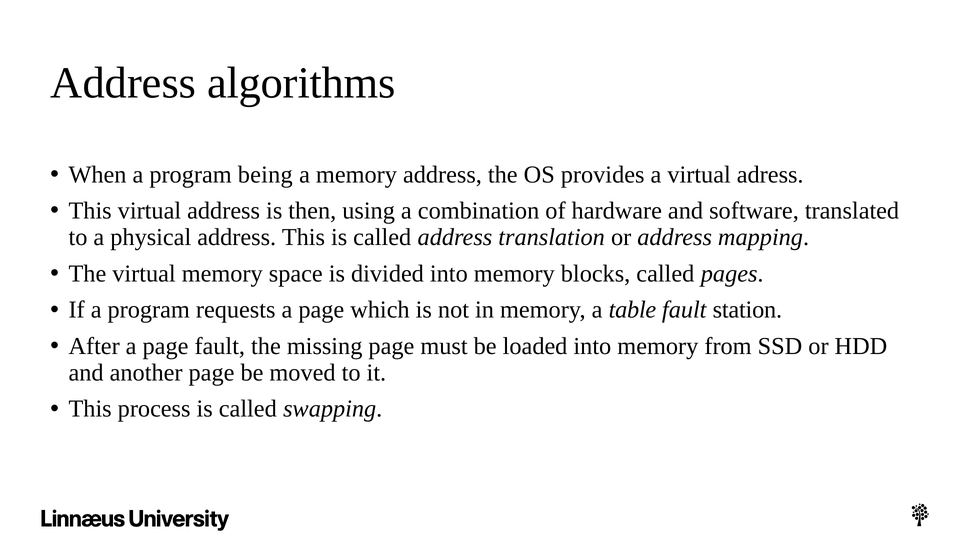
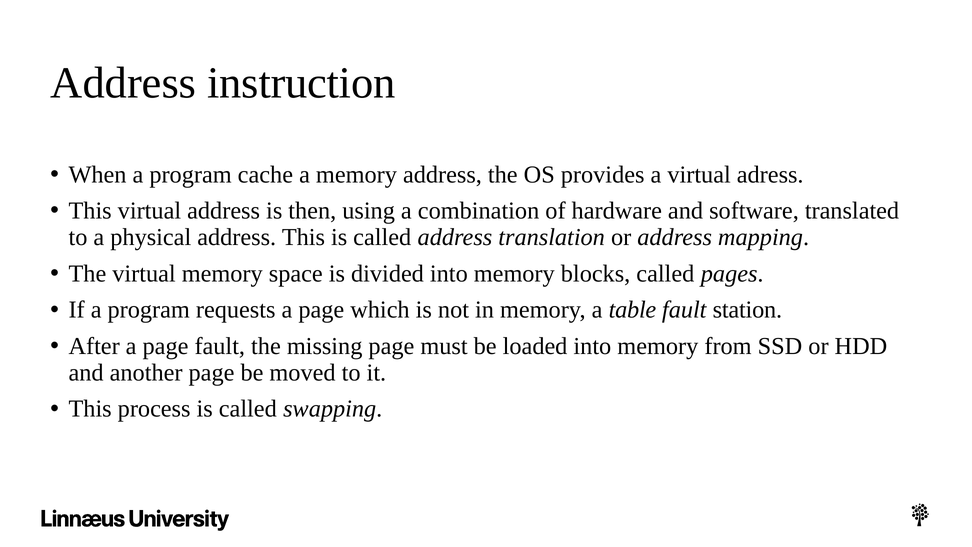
algorithms: algorithms -> instruction
being: being -> cache
